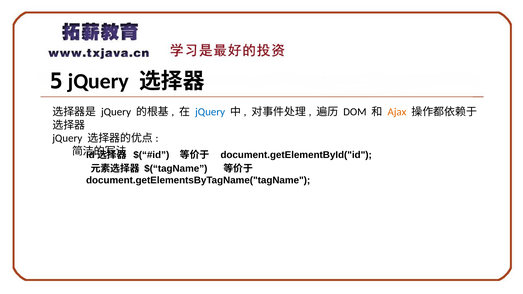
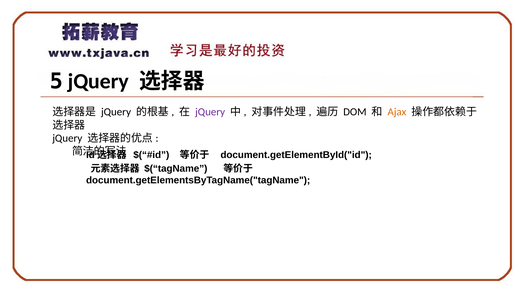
jQuery at (210, 112) colour: blue -> purple
